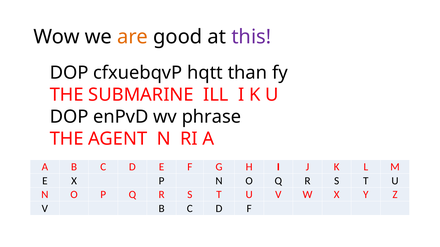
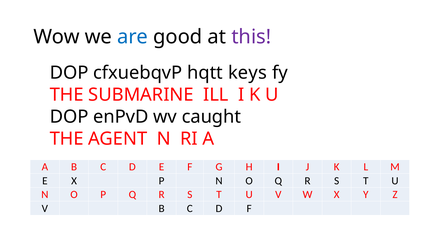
are colour: orange -> blue
than: than -> keys
phrase: phrase -> caught
